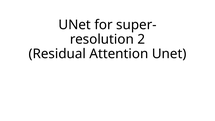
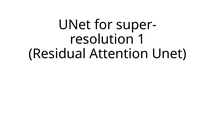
2: 2 -> 1
